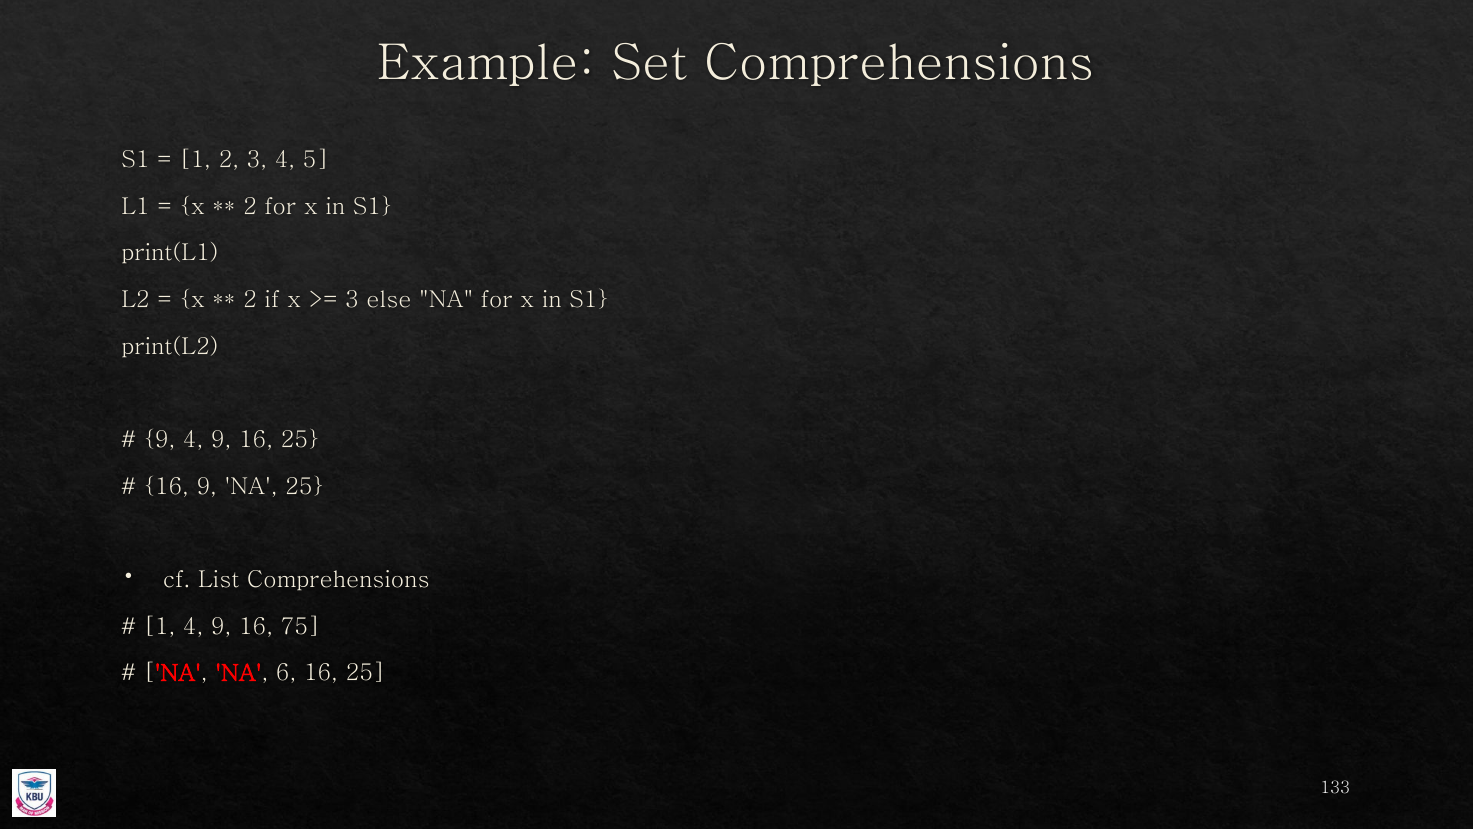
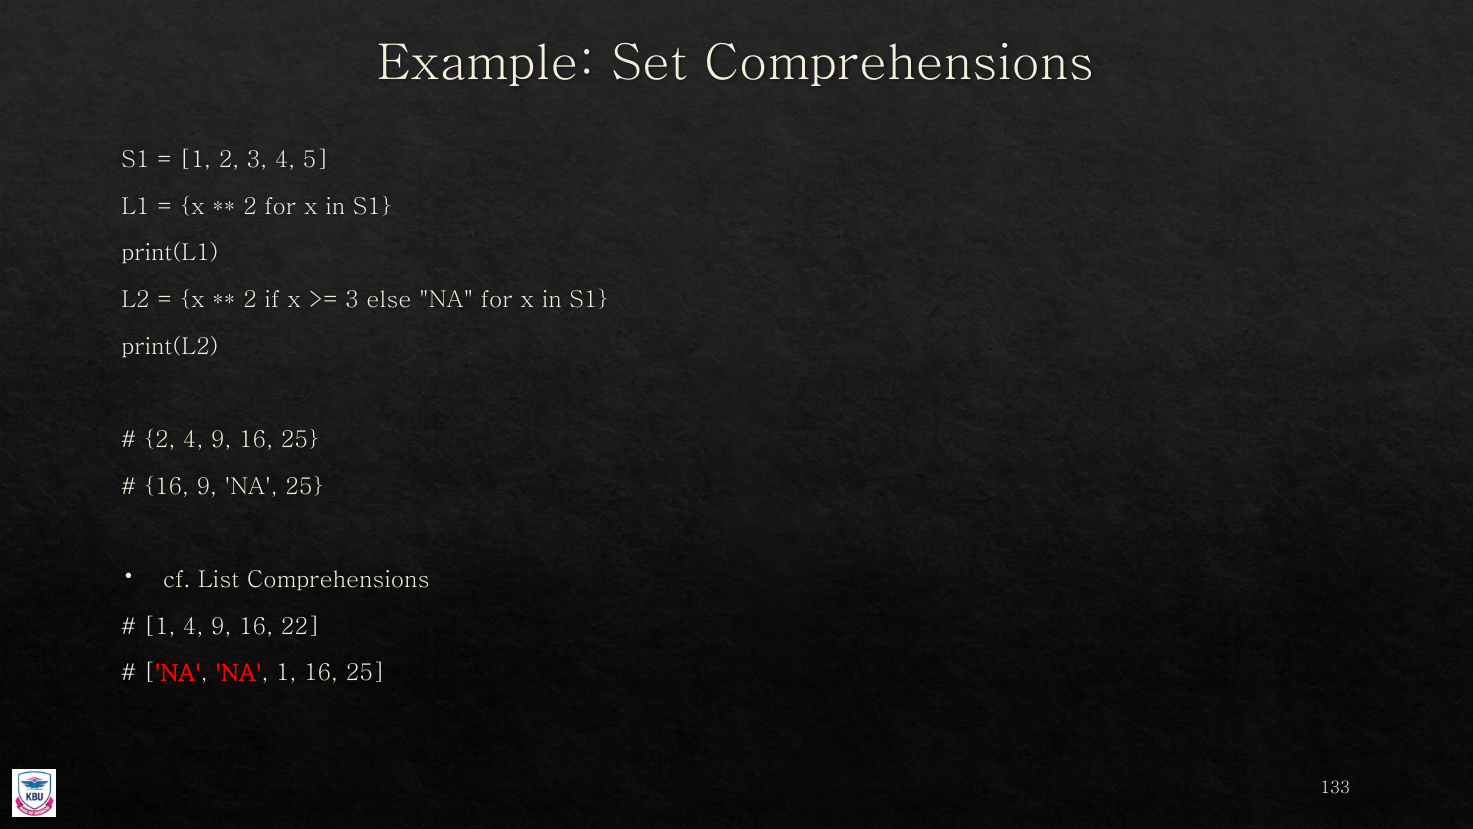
9 at (159, 440): 9 -> 2
75: 75 -> 22
NA 6: 6 -> 1
